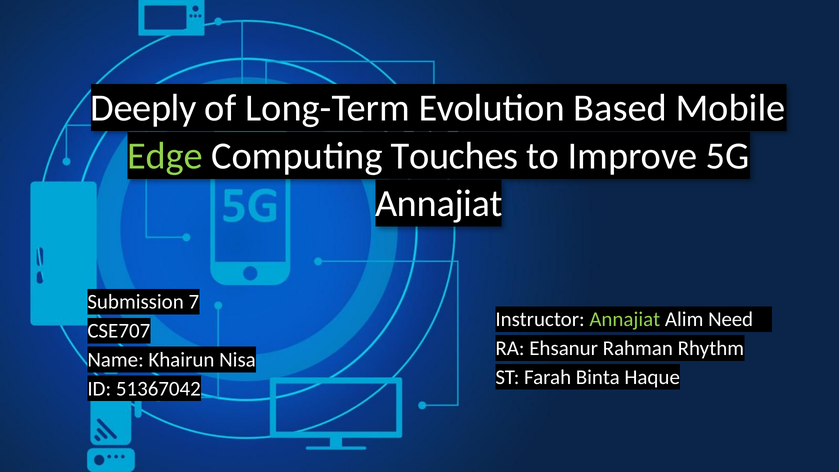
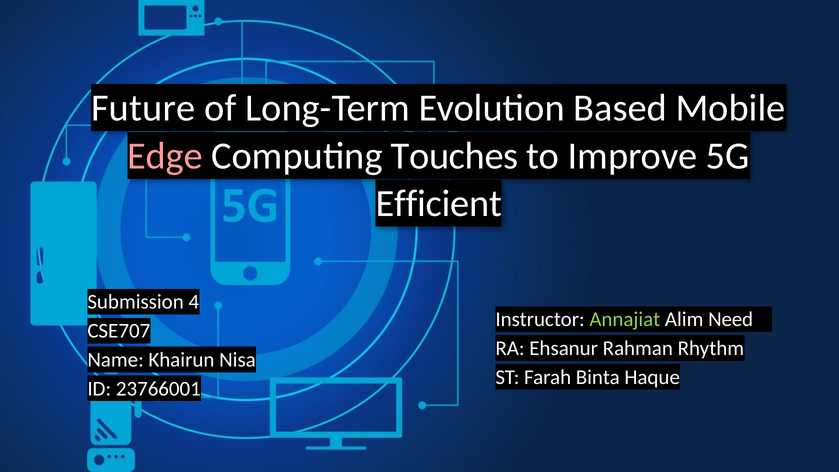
Deeply: Deeply -> Future
Edge colour: light green -> pink
Annajiat at (439, 204): Annajiat -> Efficient
7: 7 -> 4
51367042: 51367042 -> 23766001
